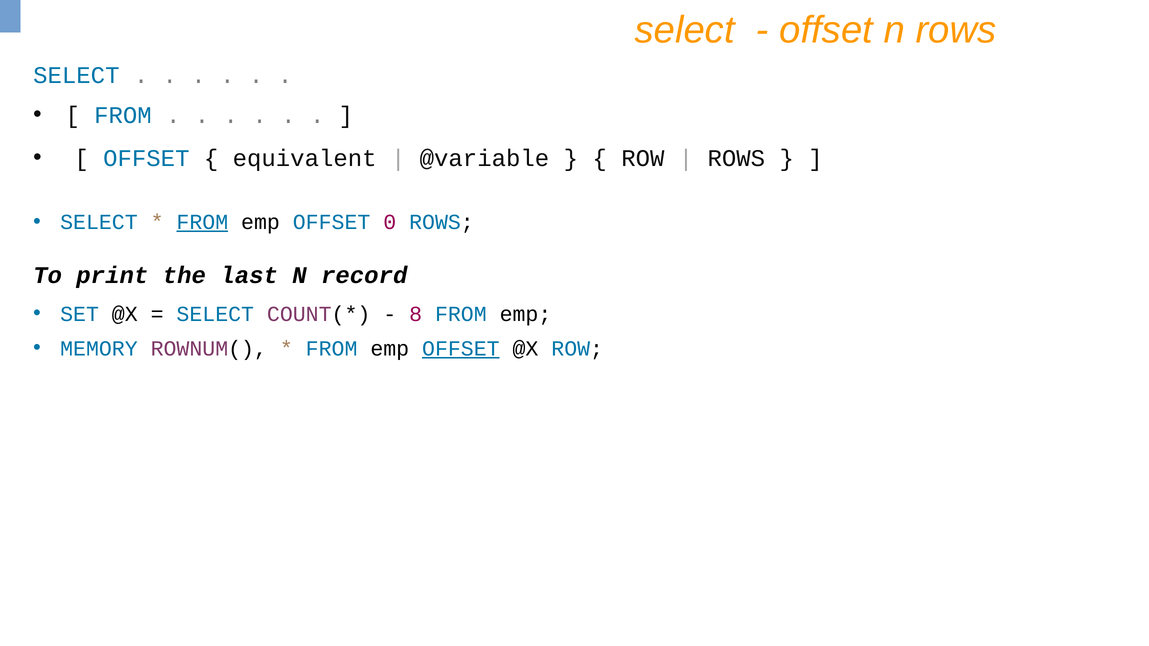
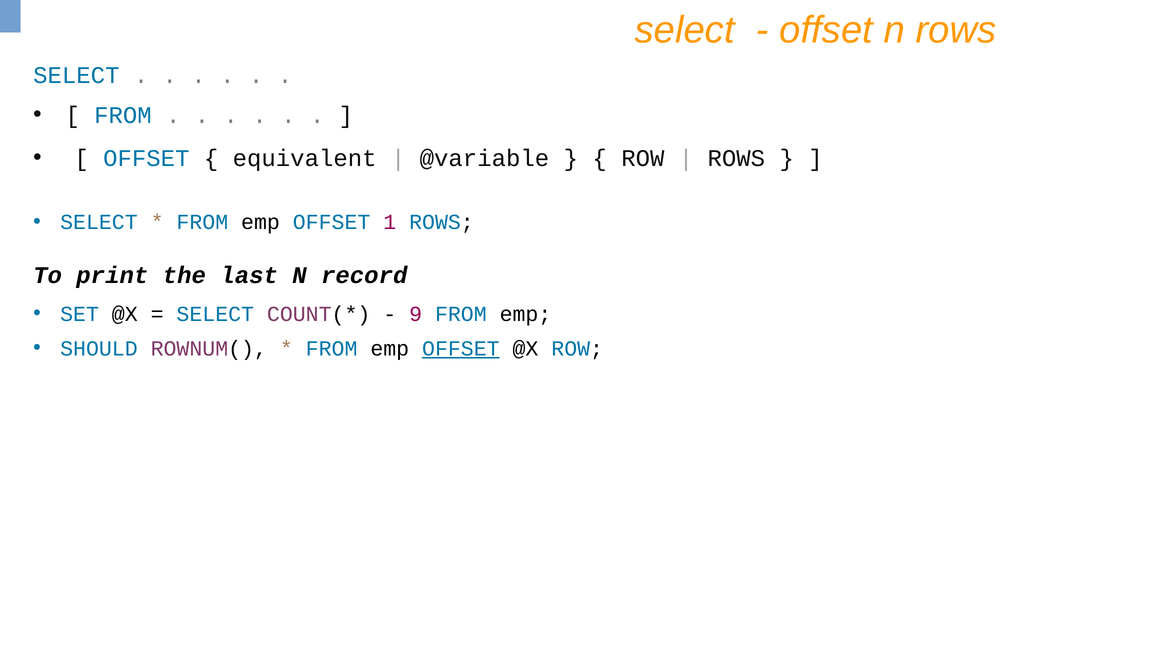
FROM at (202, 222) underline: present -> none
0: 0 -> 1
8: 8 -> 9
MEMORY: MEMORY -> SHOULD
